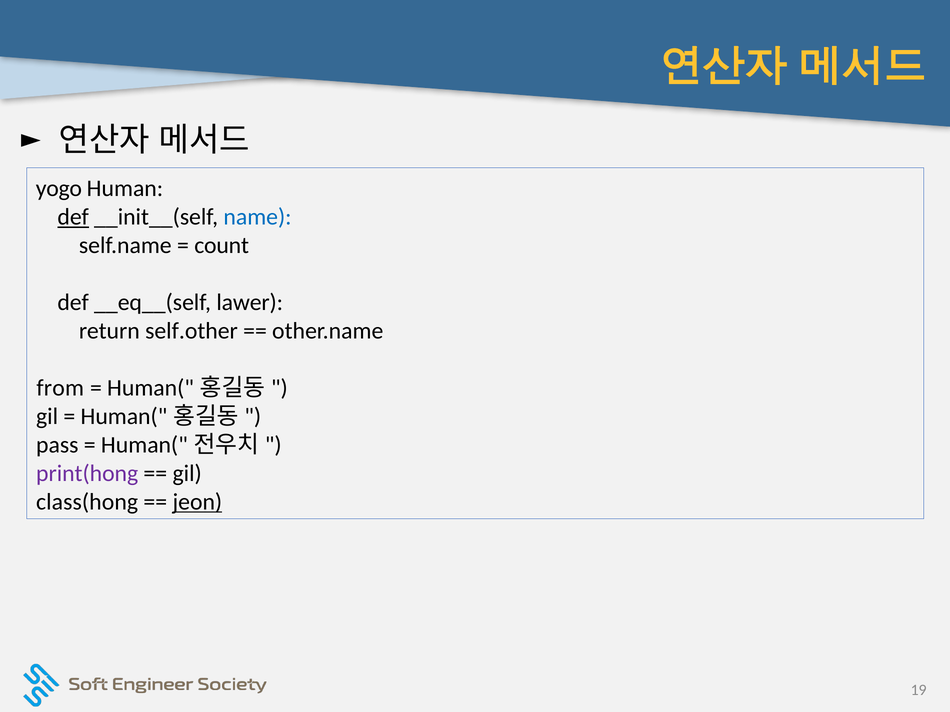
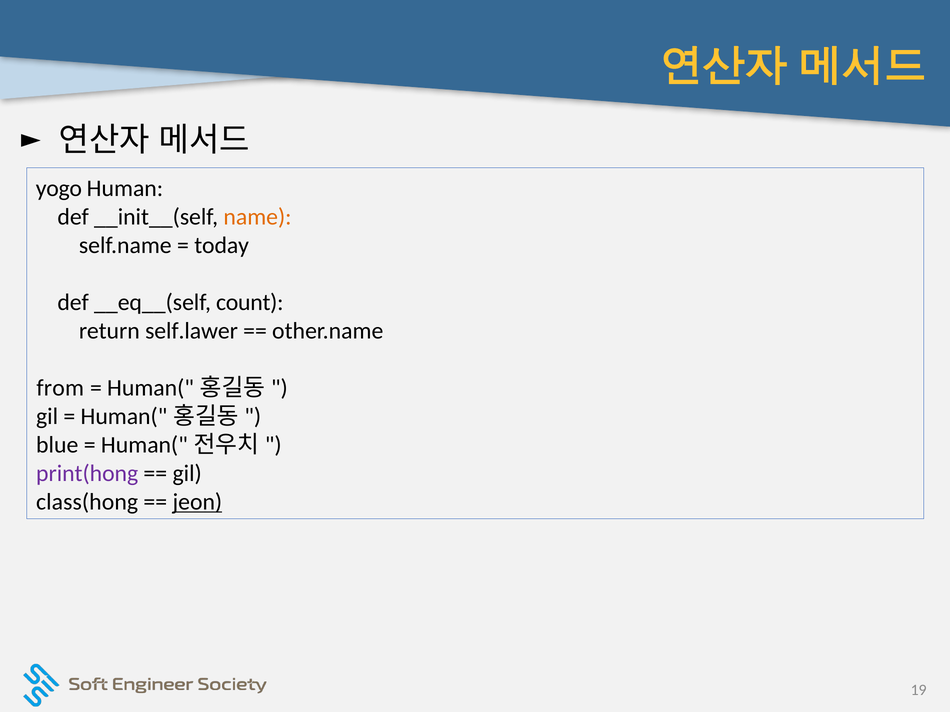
def at (73, 217) underline: present -> none
name colour: blue -> orange
count: count -> today
lawer: lawer -> count
self.other: self.other -> self.lawer
pass: pass -> blue
